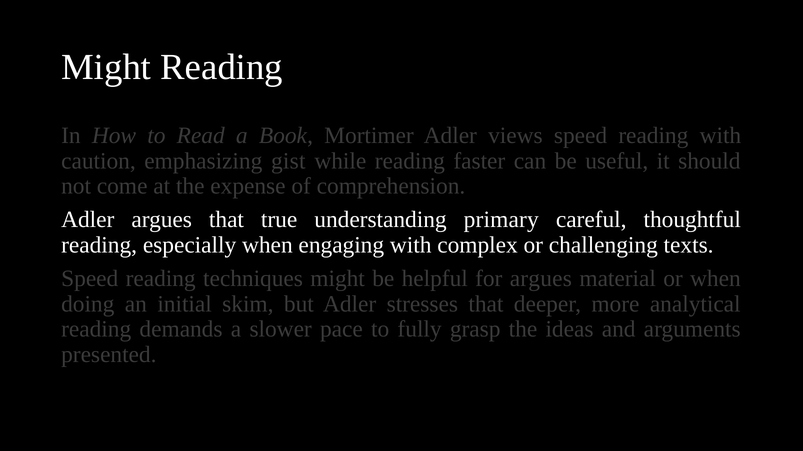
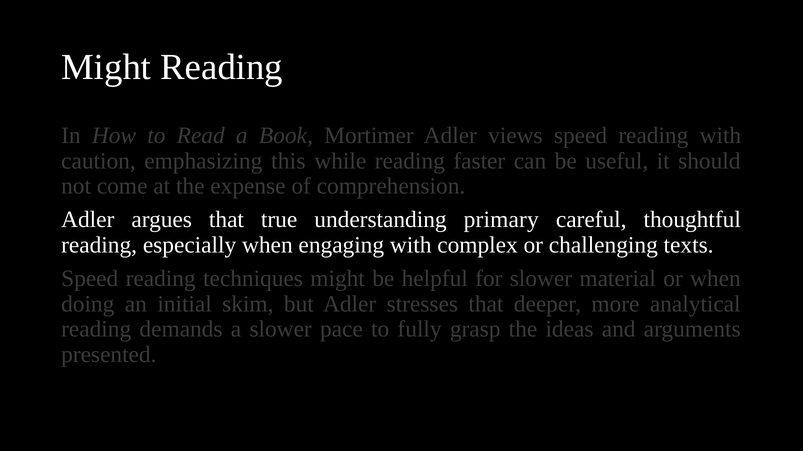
gist: gist -> this
for argues: argues -> slower
